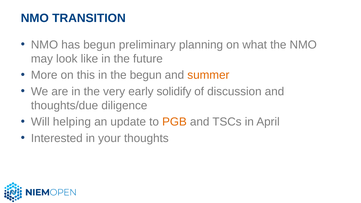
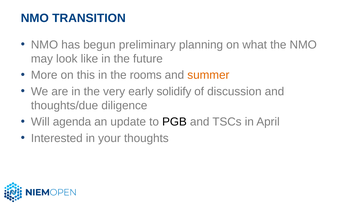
the begun: begun -> rooms
helping: helping -> agenda
PGB colour: orange -> black
